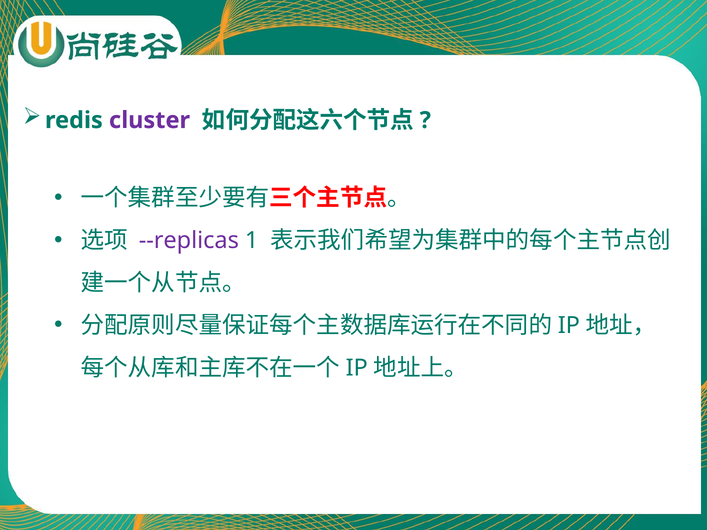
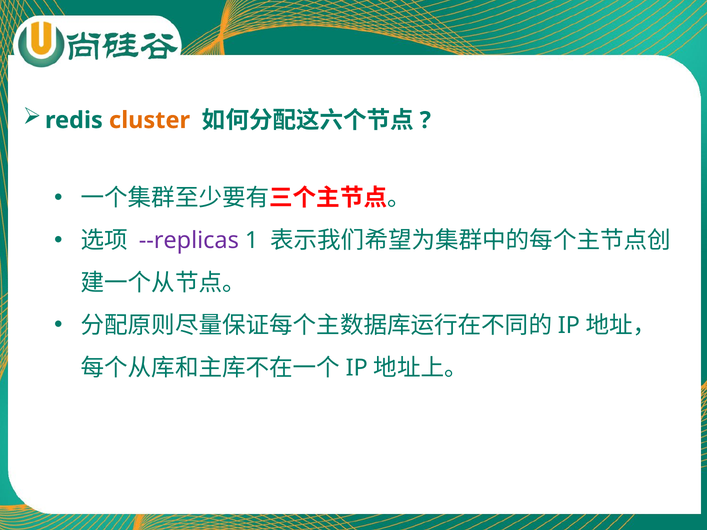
cluster colour: purple -> orange
